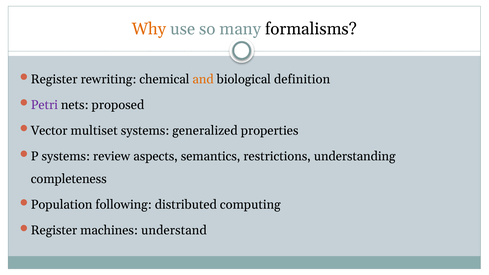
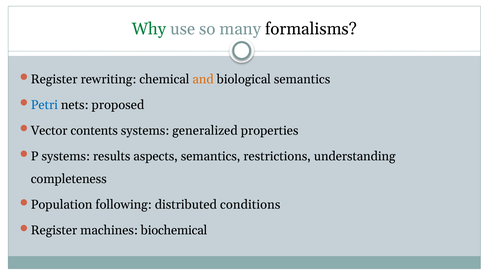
Why colour: orange -> green
biological definition: definition -> semantics
Petri colour: purple -> blue
multiset: multiset -> contents
review: review -> results
computing: computing -> conditions
understand: understand -> biochemical
